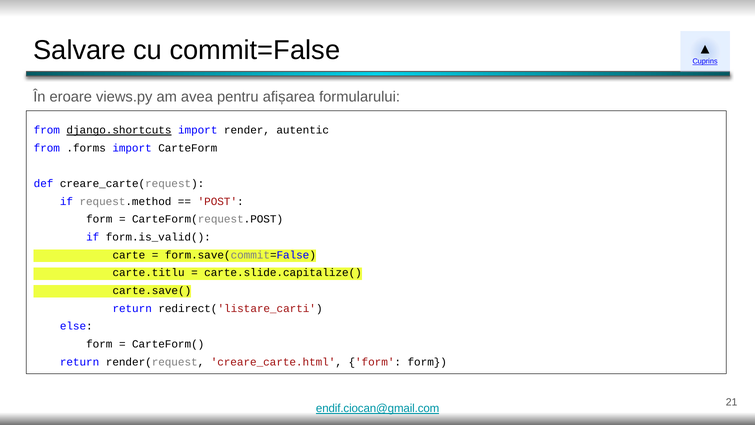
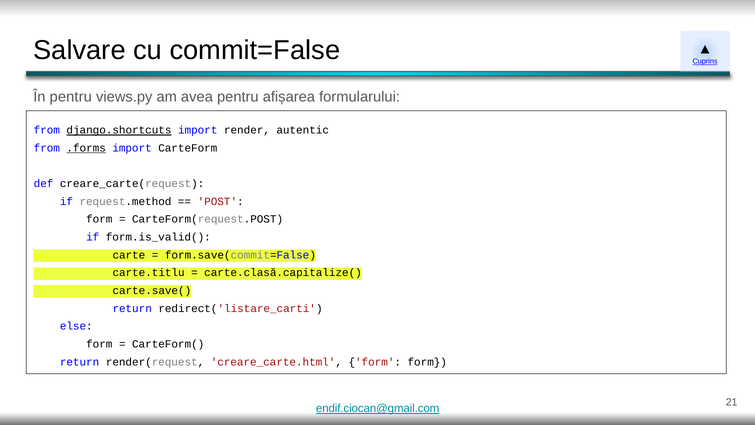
În eroare: eroare -> pentru
.forms underline: none -> present
carte.slide.capitalize(: carte.slide.capitalize( -> carte.clasă.capitalize(
